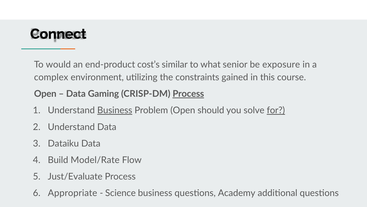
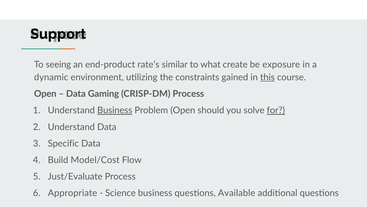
Connect: Connect -> Support
would: would -> seeing
cost’s: cost’s -> rate’s
senior: senior -> create
complex: complex -> dynamic
this underline: none -> present
Process at (188, 94) underline: present -> none
Dataiku: Dataiku -> Specific
Model/Rate: Model/Rate -> Model/Cost
Academy: Academy -> Available
